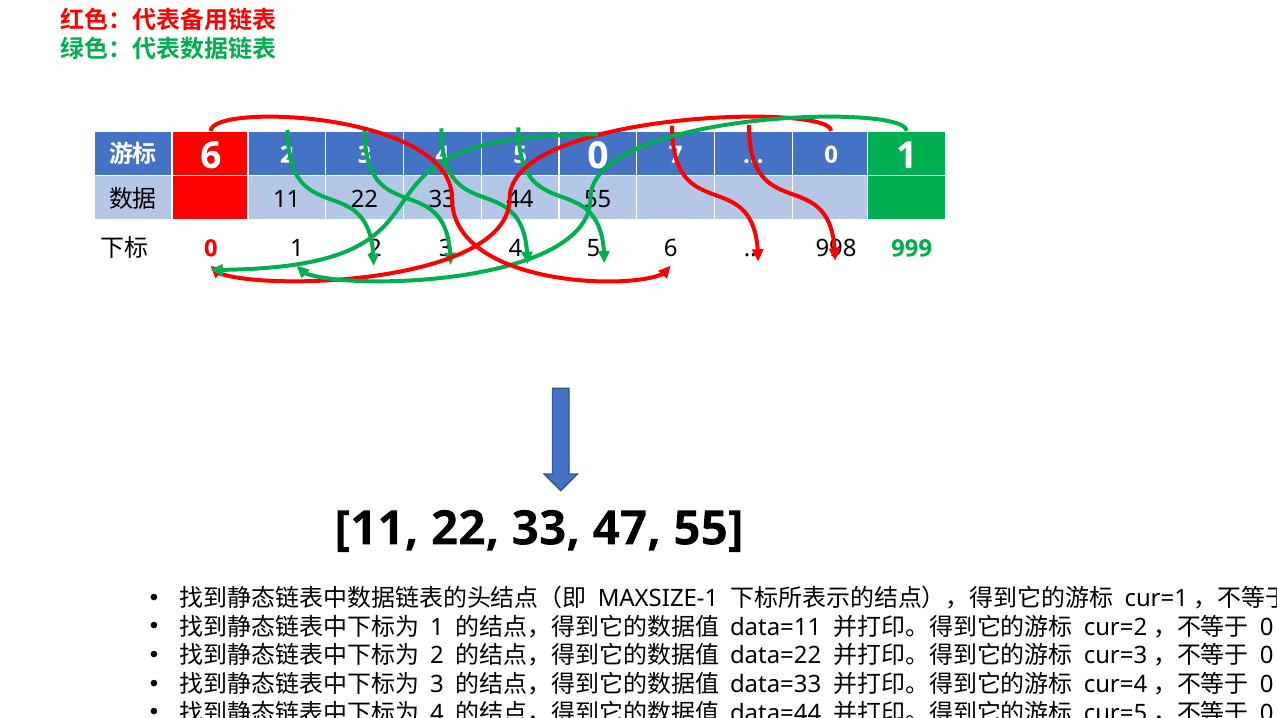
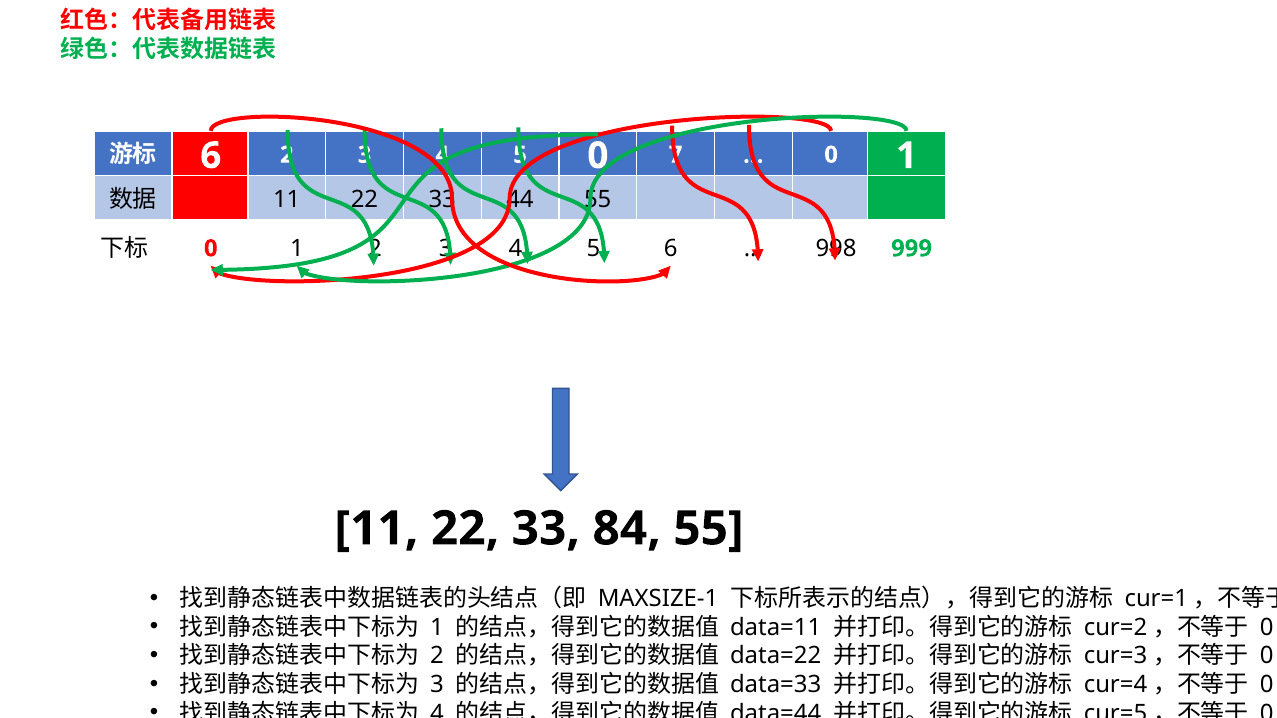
47: 47 -> 84
